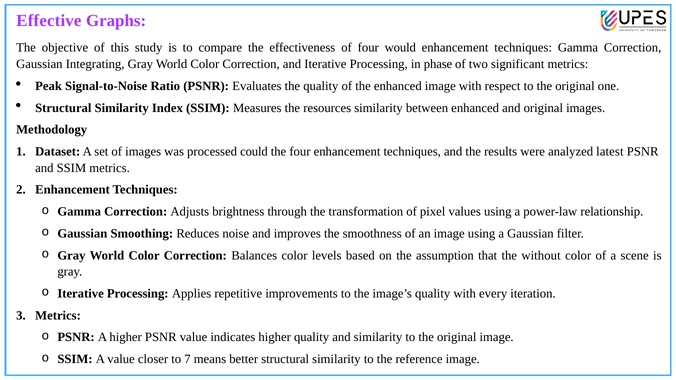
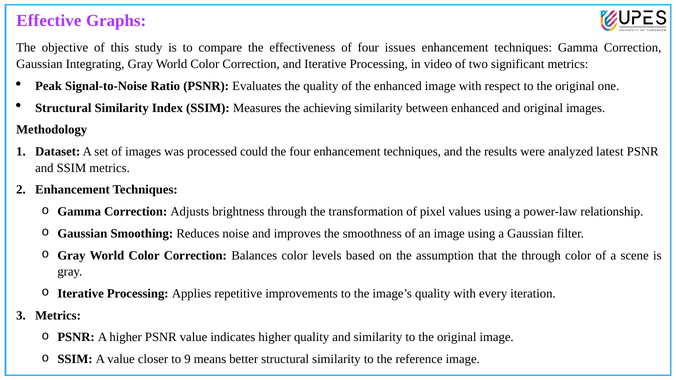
would: would -> issues
phase: phase -> video
resources: resources -> achieving
the without: without -> through
7: 7 -> 9
